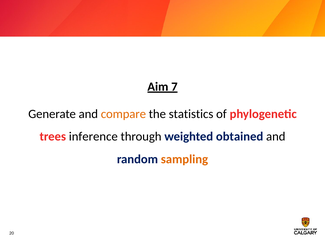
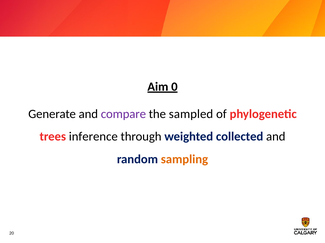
7: 7 -> 0
compare colour: orange -> purple
statistics: statistics -> sampled
obtained: obtained -> collected
